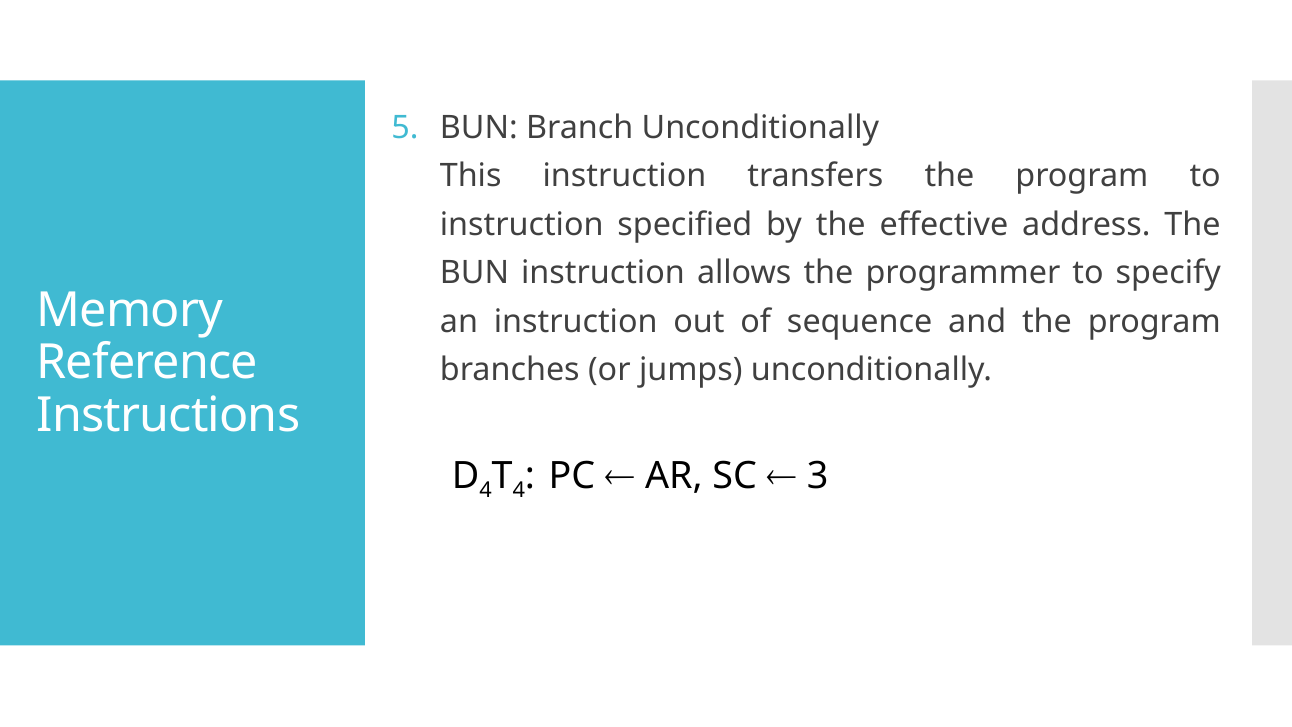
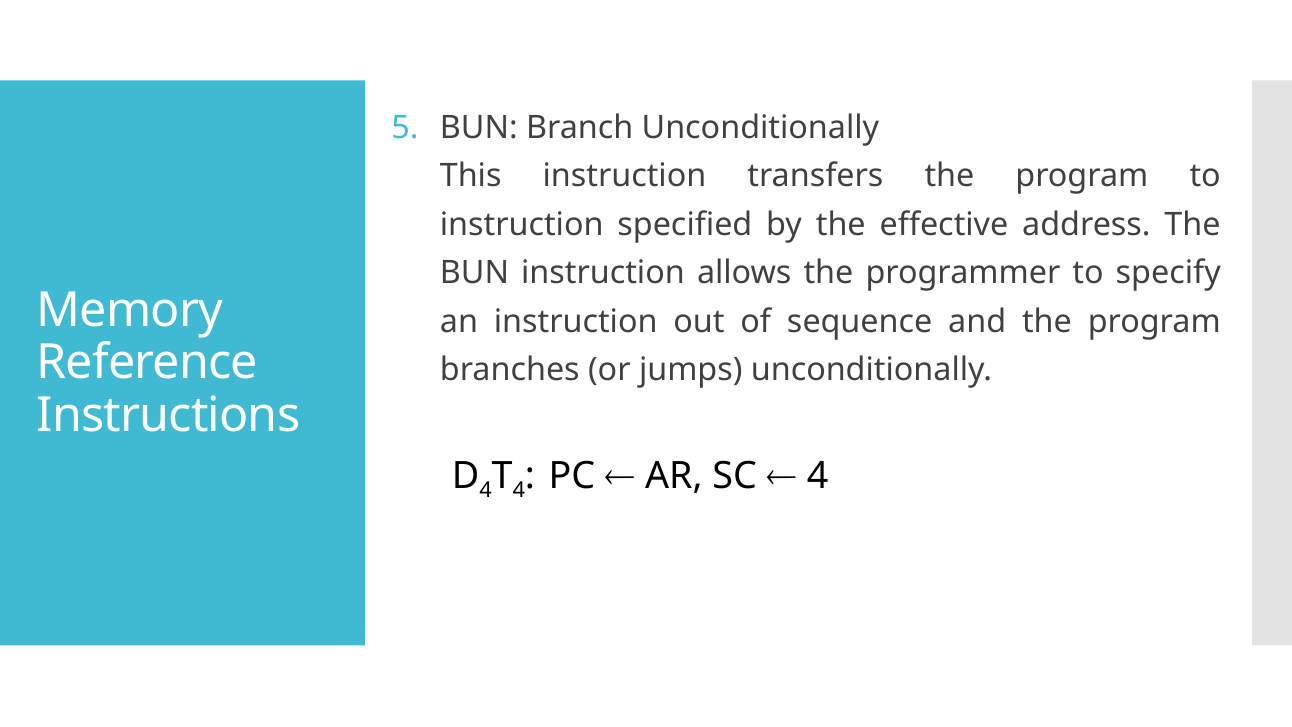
3 at (818, 476): 3 -> 4
